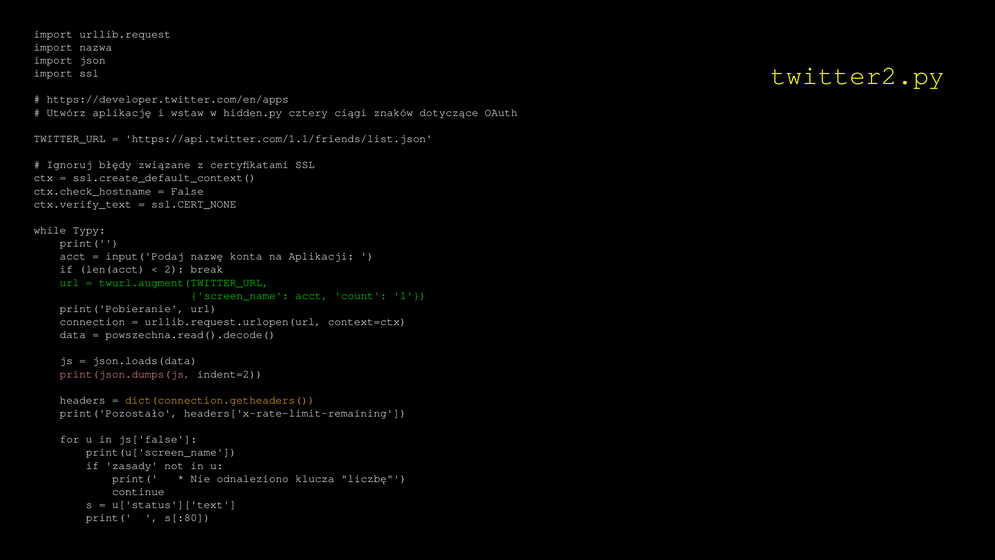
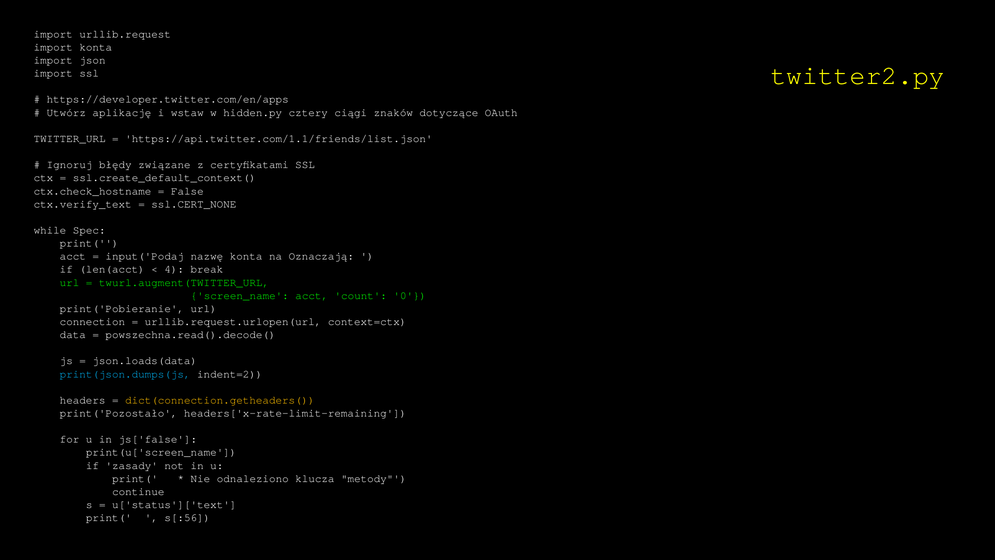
import nazwa: nazwa -> konta
Typy: Typy -> Spec
Aplikacji: Aplikacji -> Oznaczają
2: 2 -> 4
1: 1 -> 0
print(json.dumps(js colour: pink -> light blue
liczbę: liczbę -> metody
s[:80: s[:80 -> s[:56
